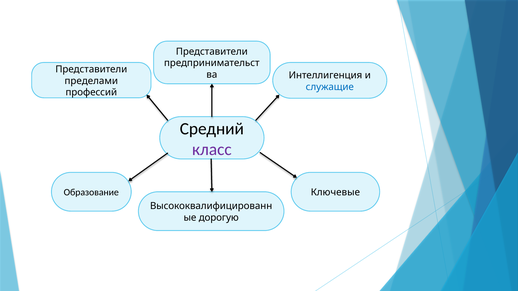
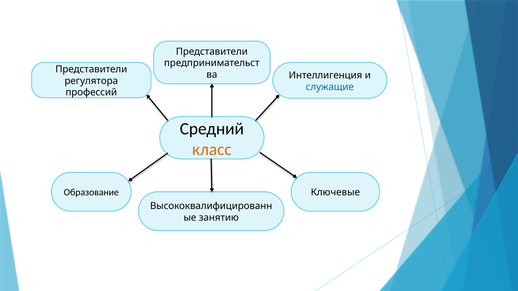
пределами: пределами -> регулятора
класс colour: purple -> orange
дорогую: дорогую -> занятию
